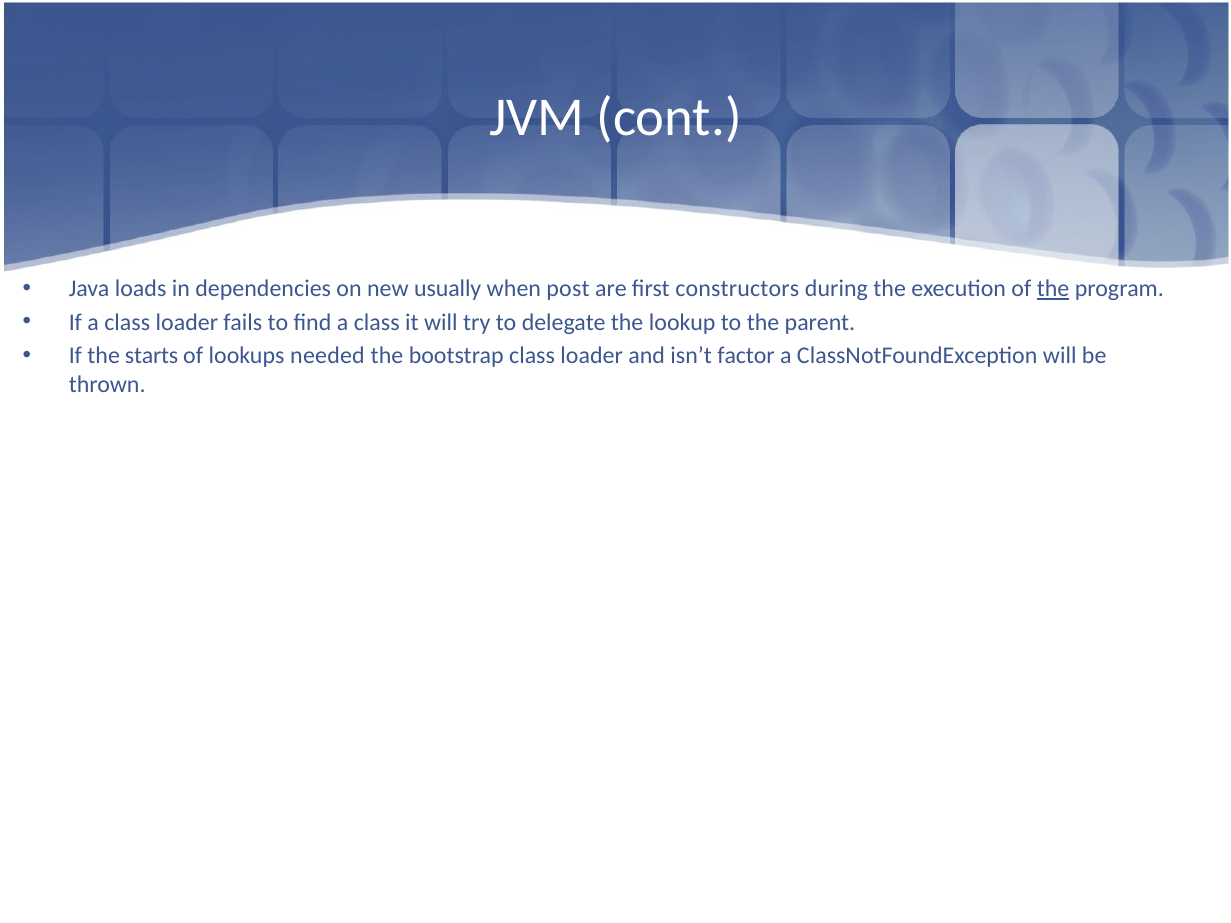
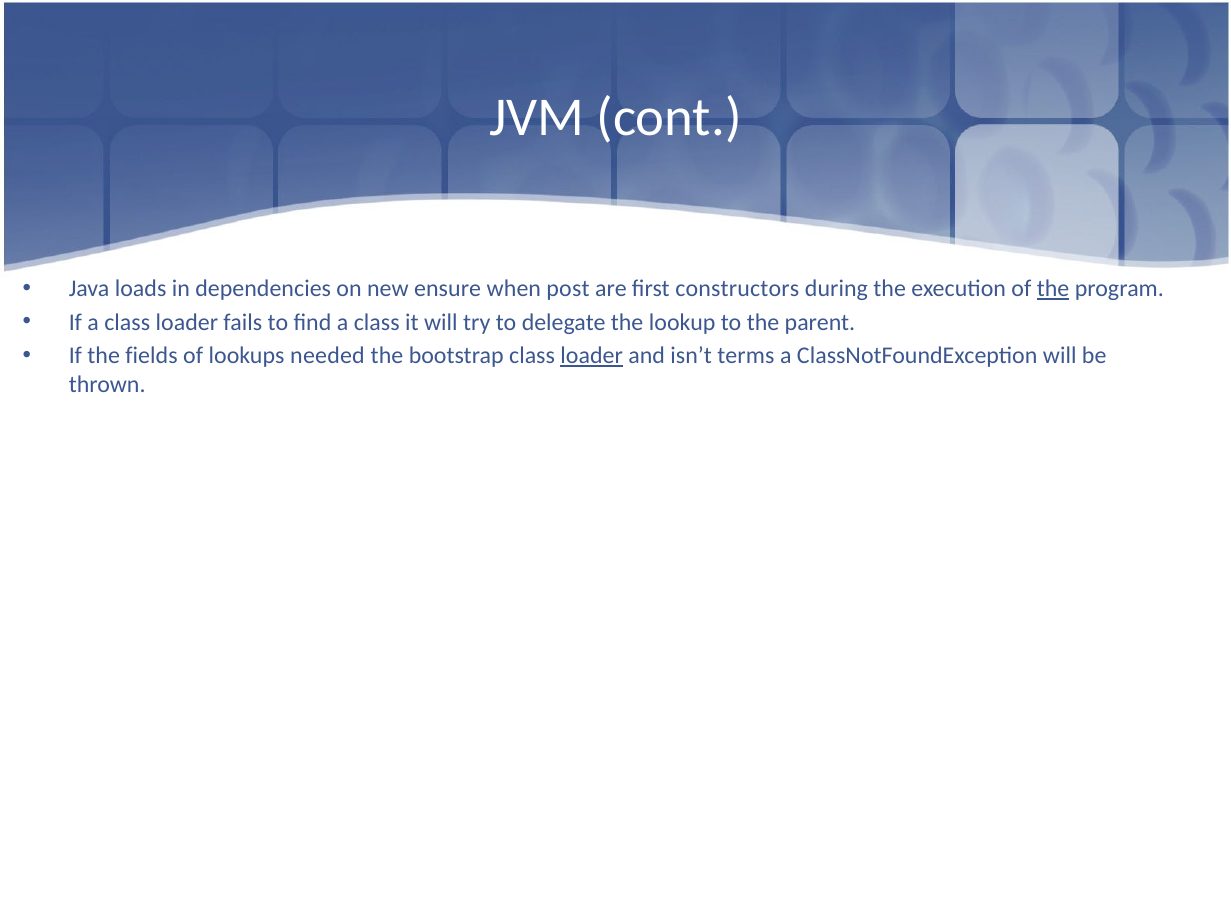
usually: usually -> ensure
starts: starts -> fields
loader at (592, 356) underline: none -> present
factor: factor -> terms
